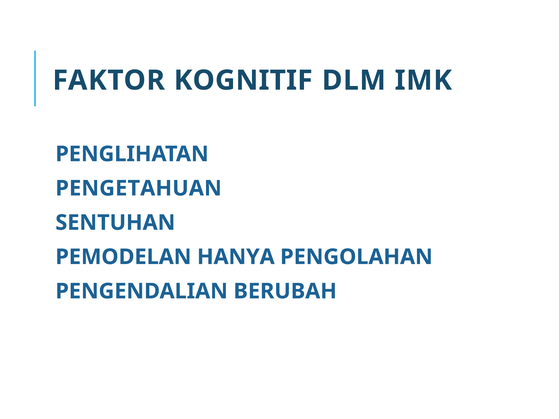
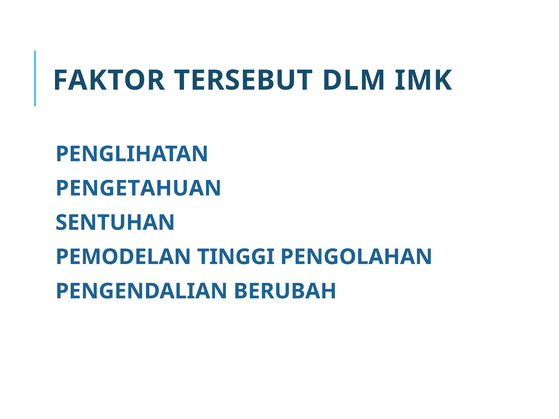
KOGNITIF: KOGNITIF -> TERSEBUT
HANYA: HANYA -> TINGGI
